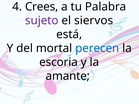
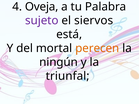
Crees: Crees -> Oveja
perecen colour: blue -> orange
escoria: escoria -> ningún
amante: amante -> triunfal
